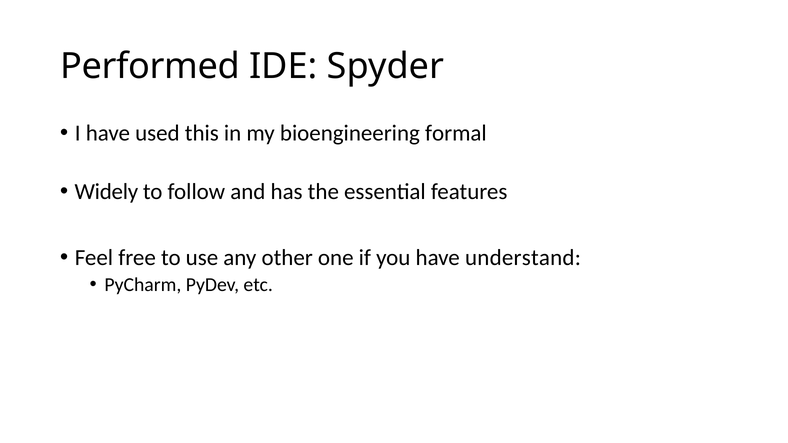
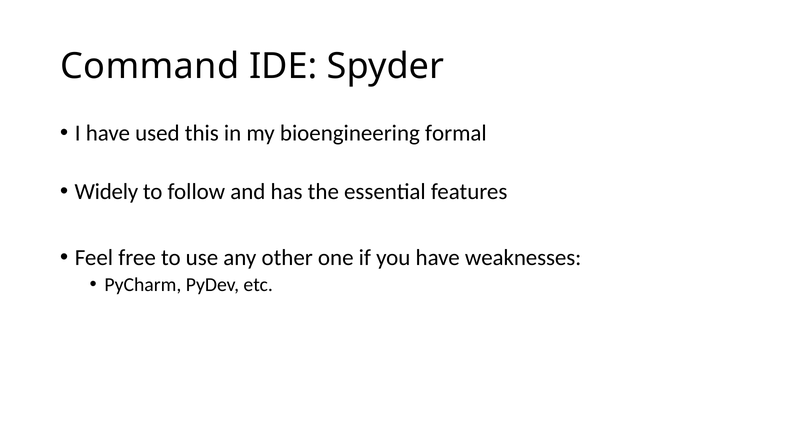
Performed: Performed -> Command
understand: understand -> weaknesses
